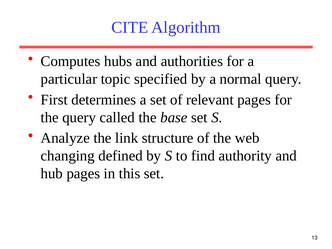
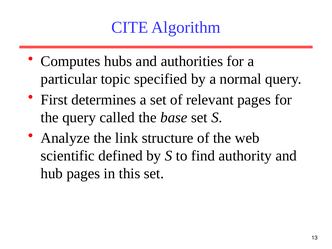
changing: changing -> scientific
